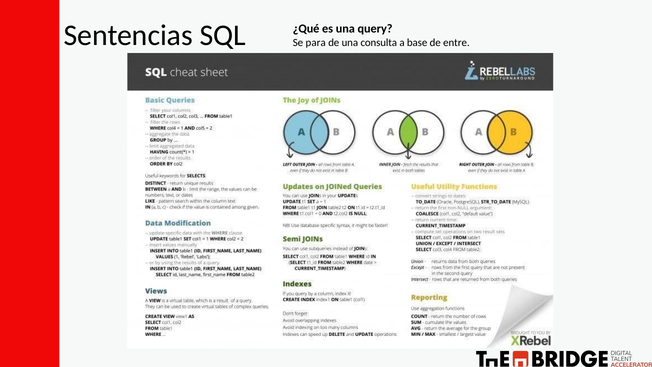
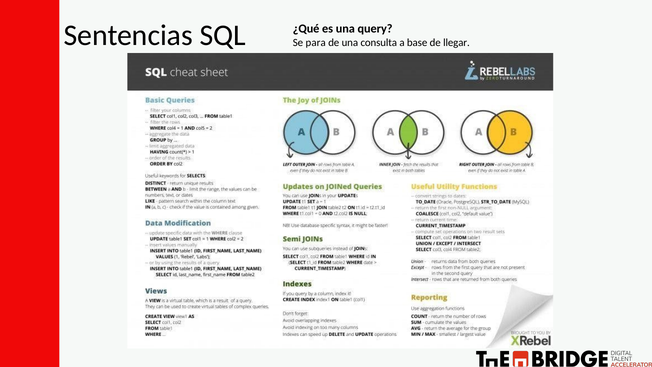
entre: entre -> llegar
